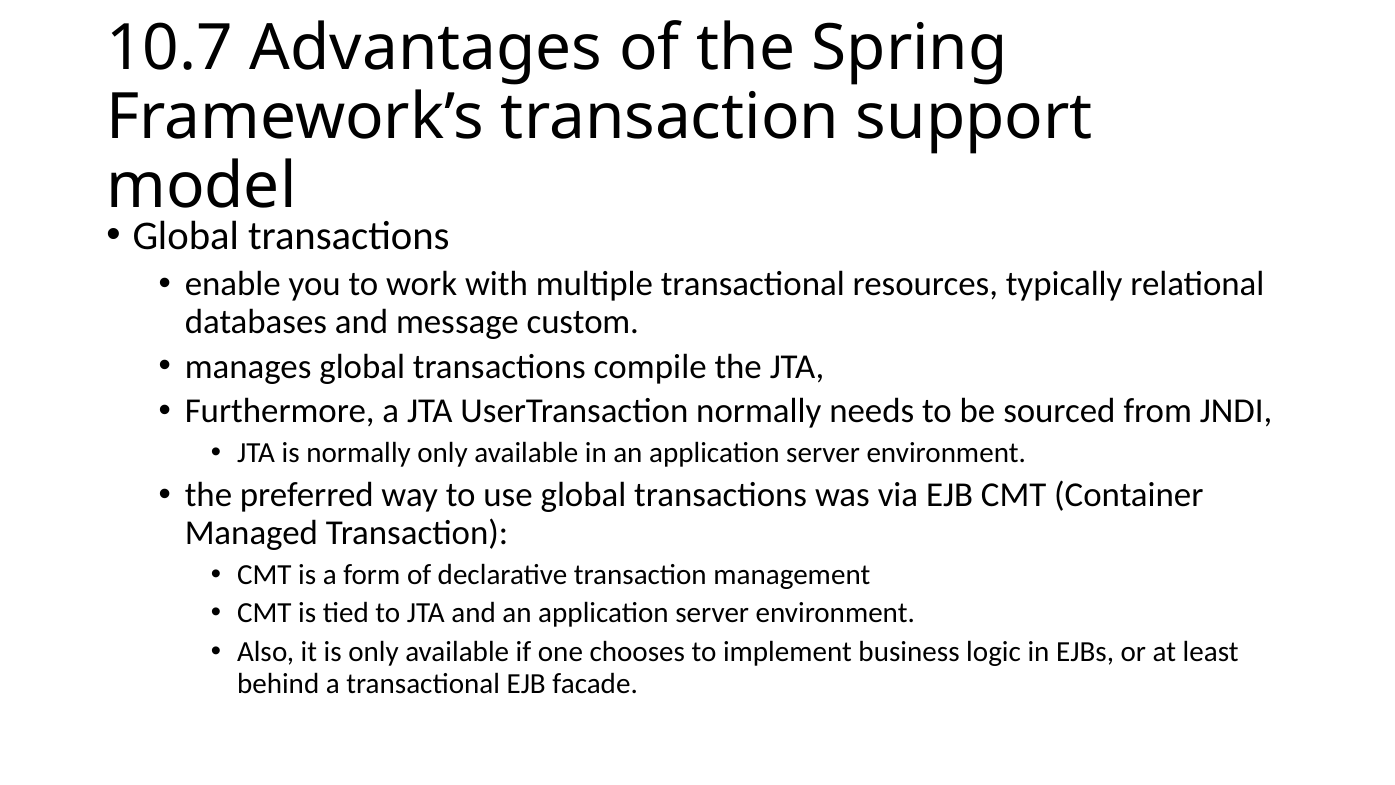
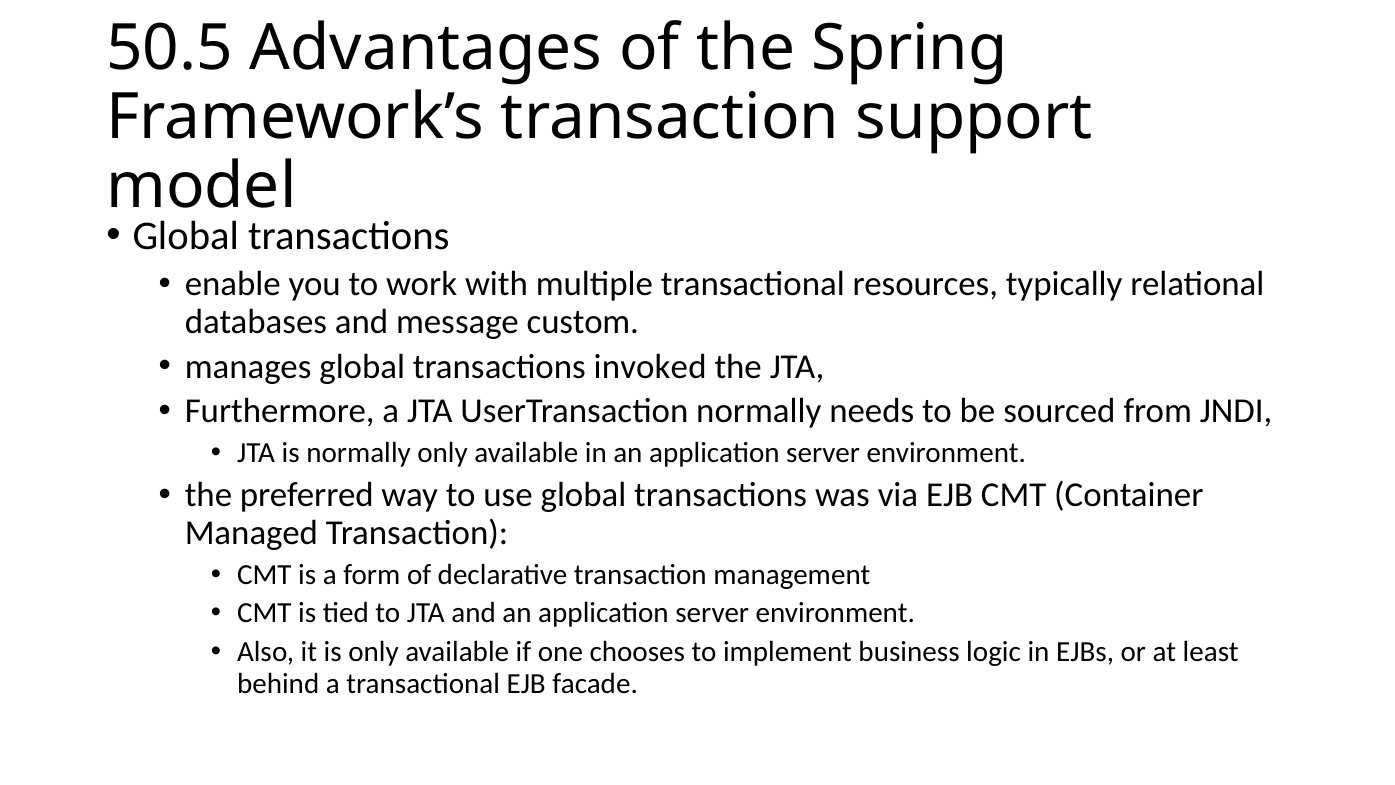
10.7: 10.7 -> 50.5
compile: compile -> invoked
